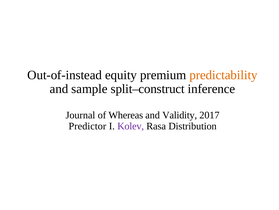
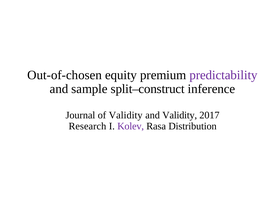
Out-of-instead: Out-of-instead -> Out-of-chosen
predictability colour: orange -> purple
of Whereas: Whereas -> Validity
Predictor: Predictor -> Research
